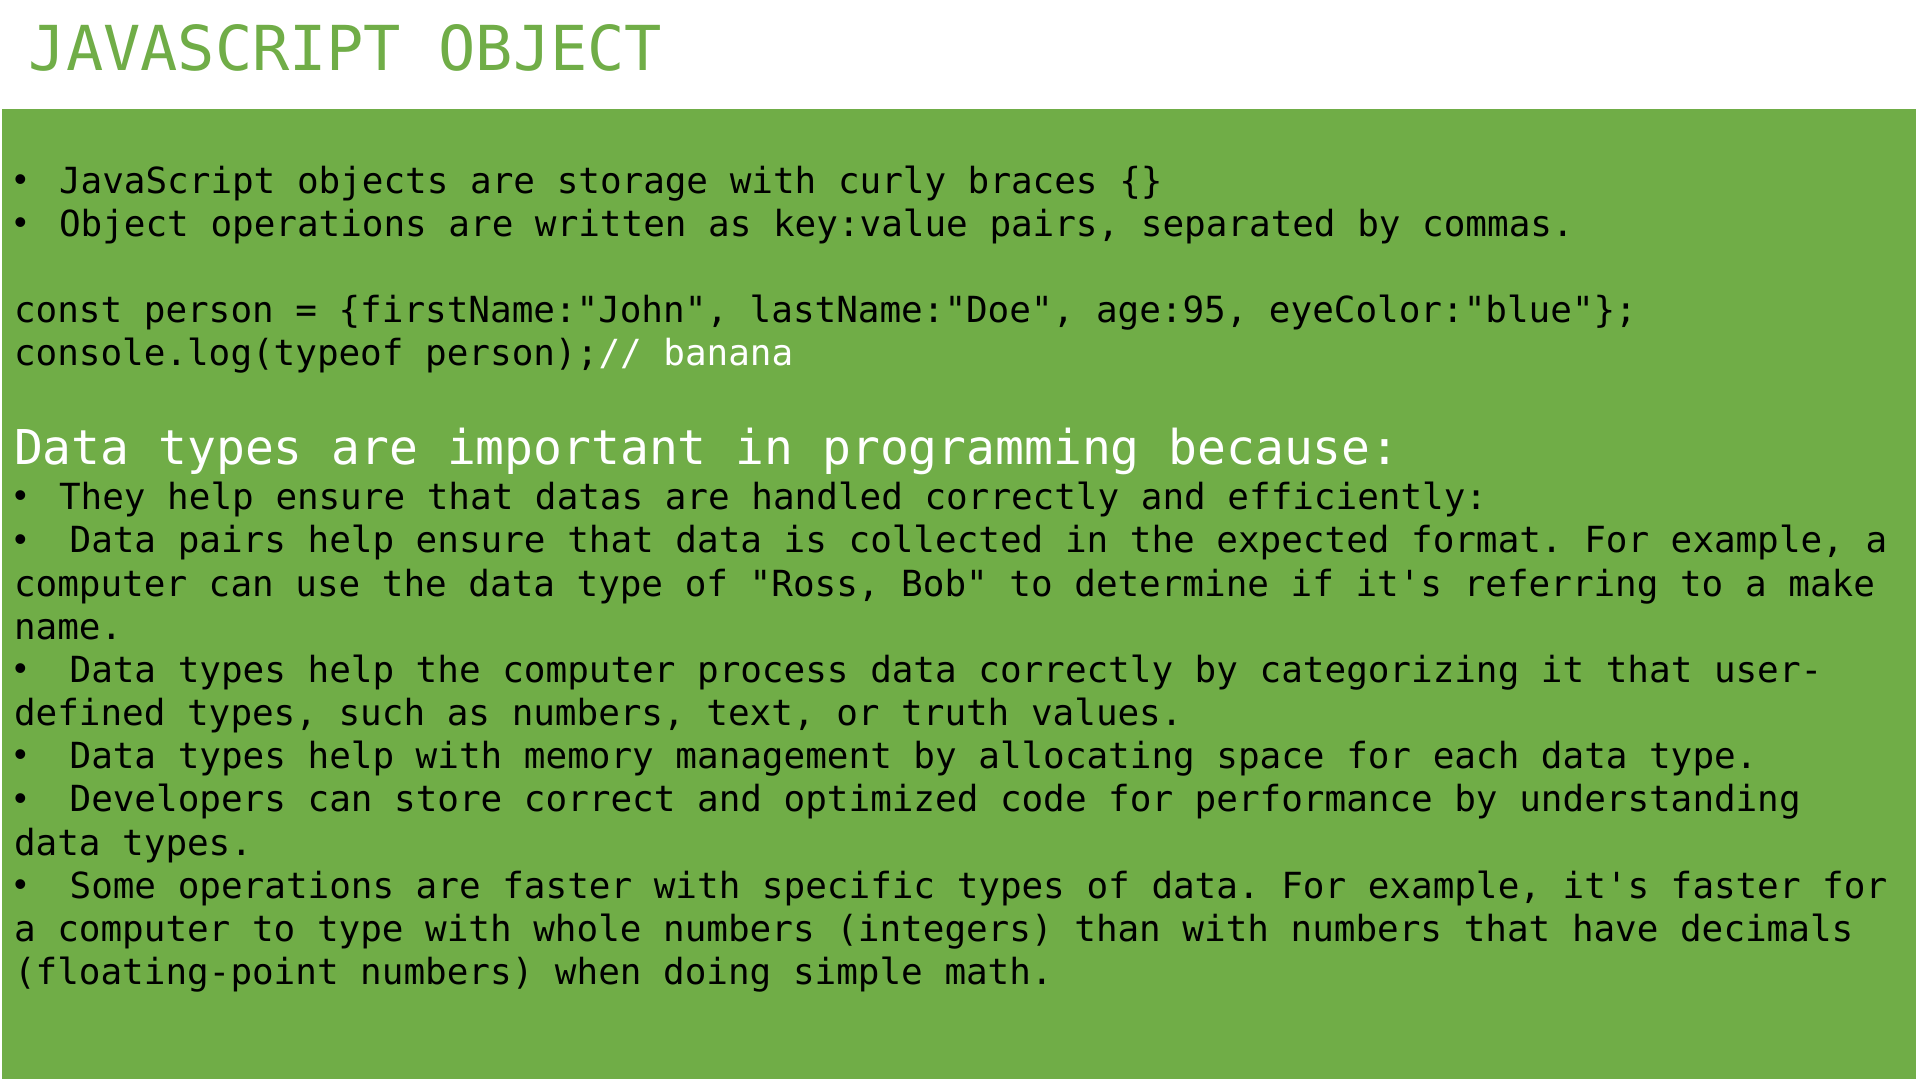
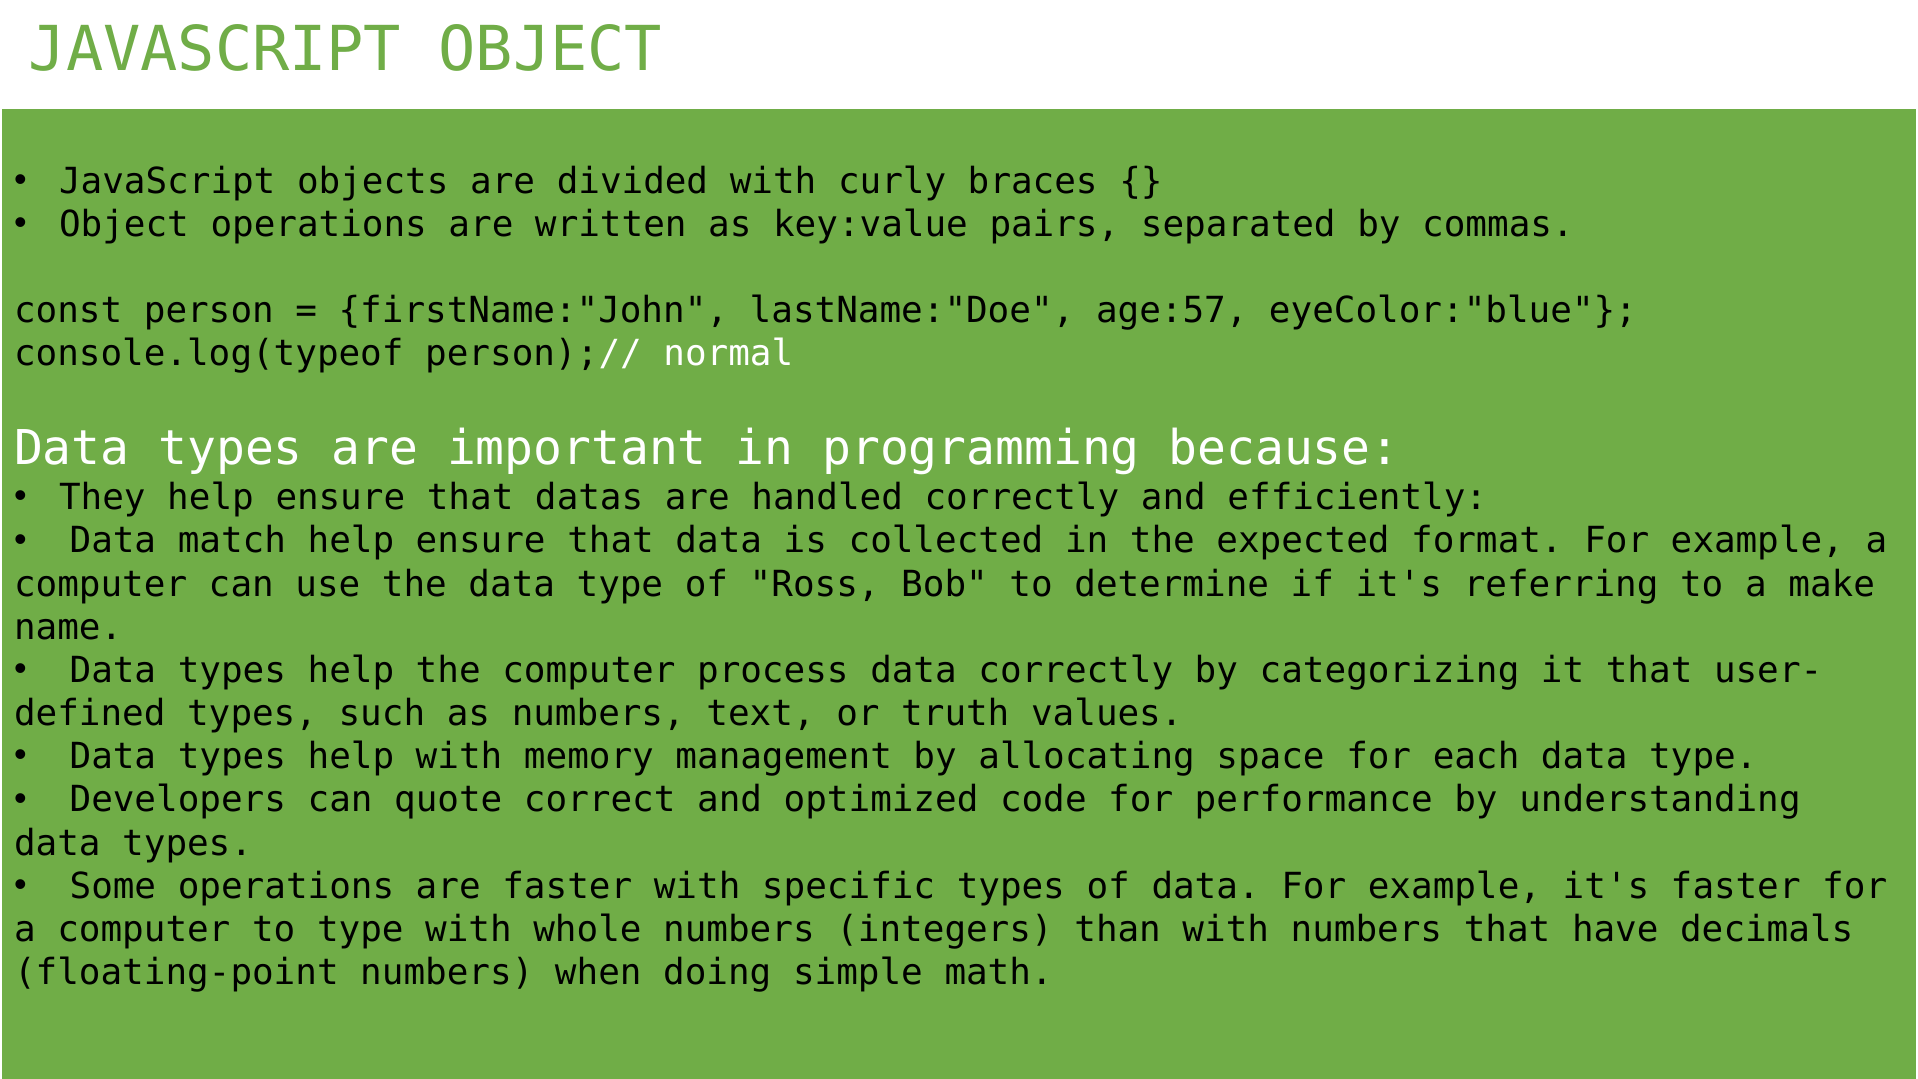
storage: storage -> divided
age:95: age:95 -> age:57
banana: banana -> normal
Data pairs: pairs -> match
store: store -> quote
